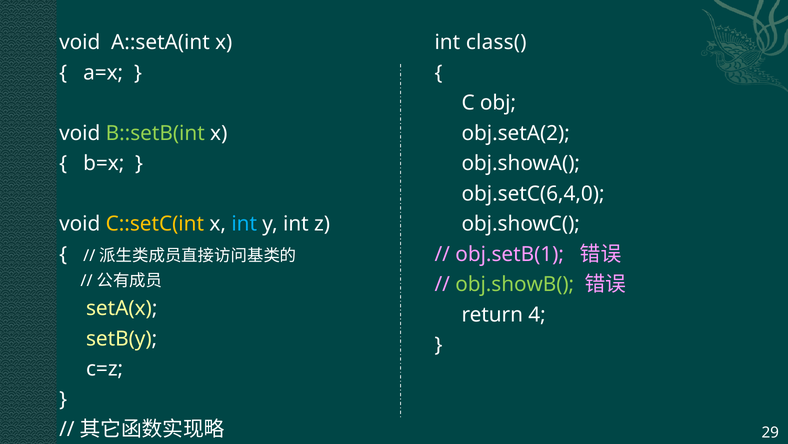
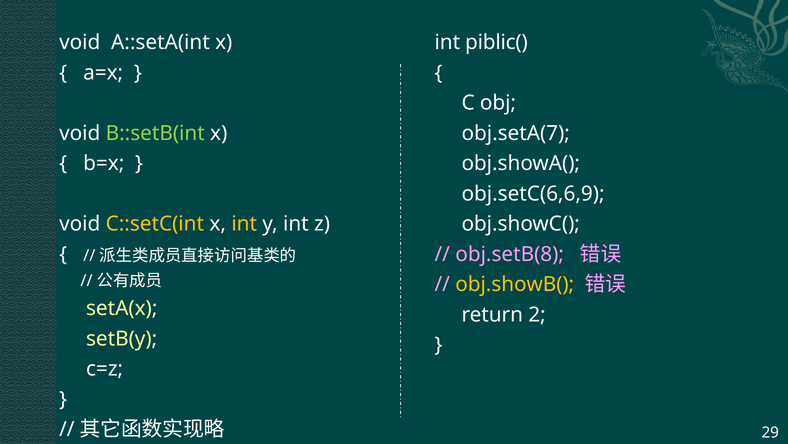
class(: class( -> piblic(
obj.setA(2: obj.setA(2 -> obj.setA(7
obj.setC(6,4,0: obj.setC(6,4,0 -> obj.setC(6,6,9
int at (244, 224) colour: light blue -> yellow
obj.setB(1: obj.setB(1 -> obj.setB(8
obj.showB( colour: light green -> yellow
4: 4 -> 2
